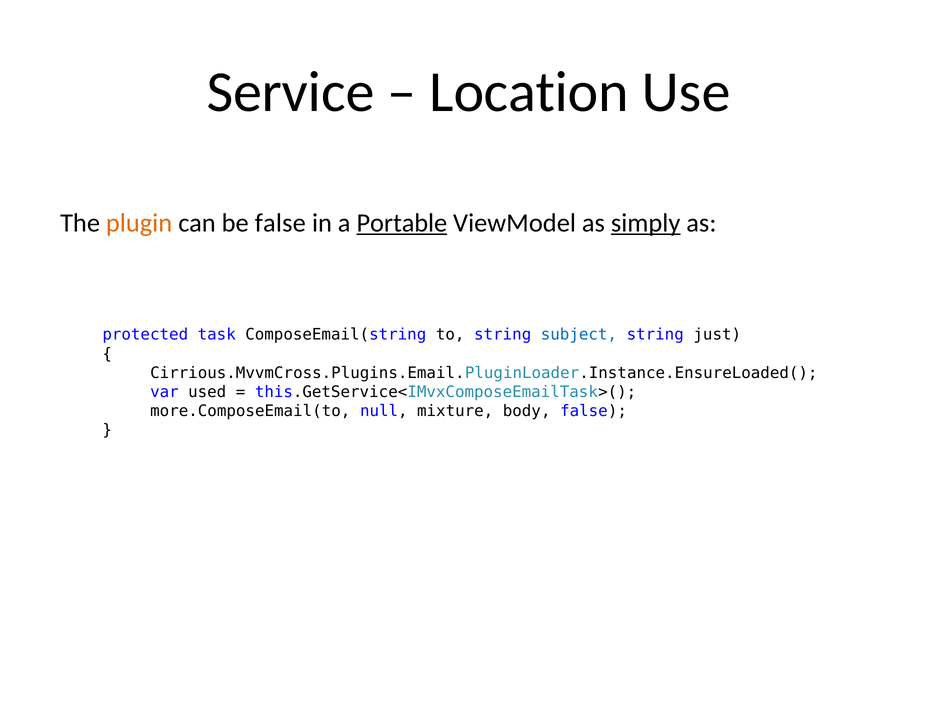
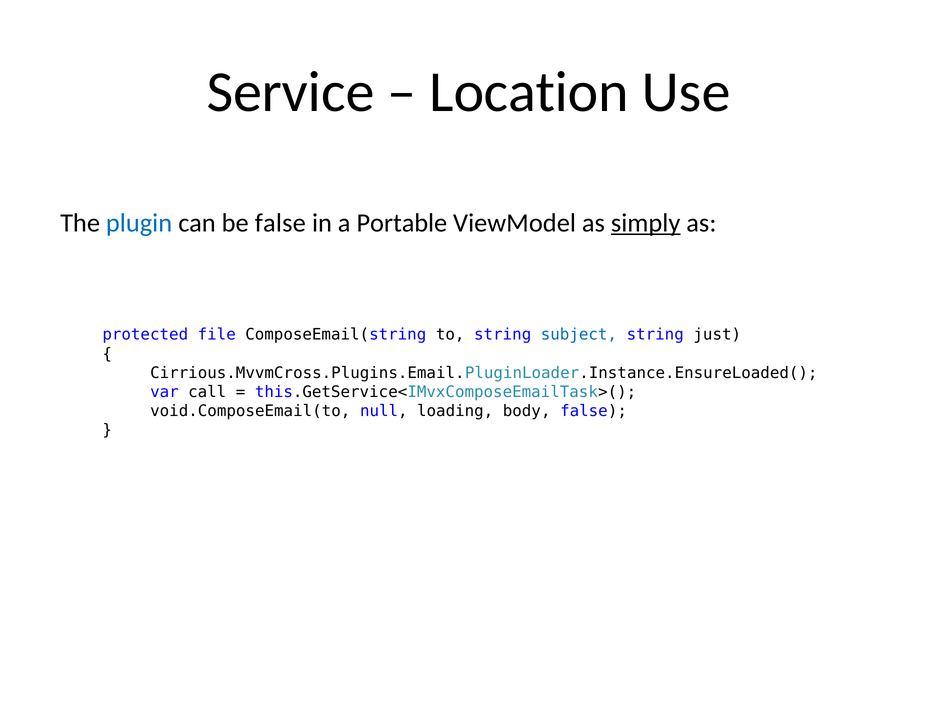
plugin colour: orange -> blue
Portable underline: present -> none
task: task -> file
used: used -> call
more.ComposeEmail(to: more.ComposeEmail(to -> void.ComposeEmail(to
mixture: mixture -> loading
